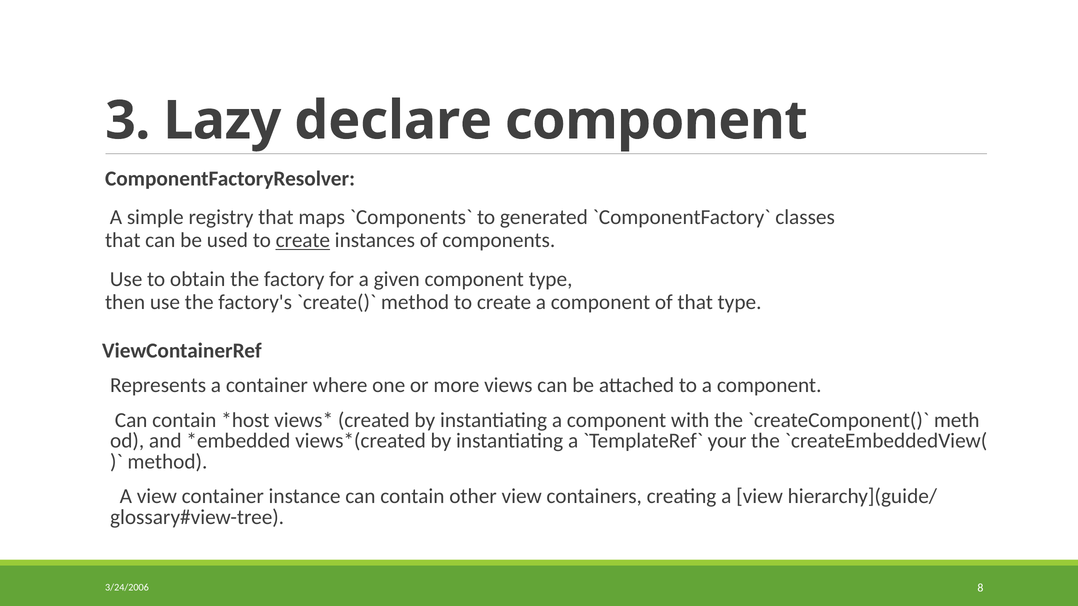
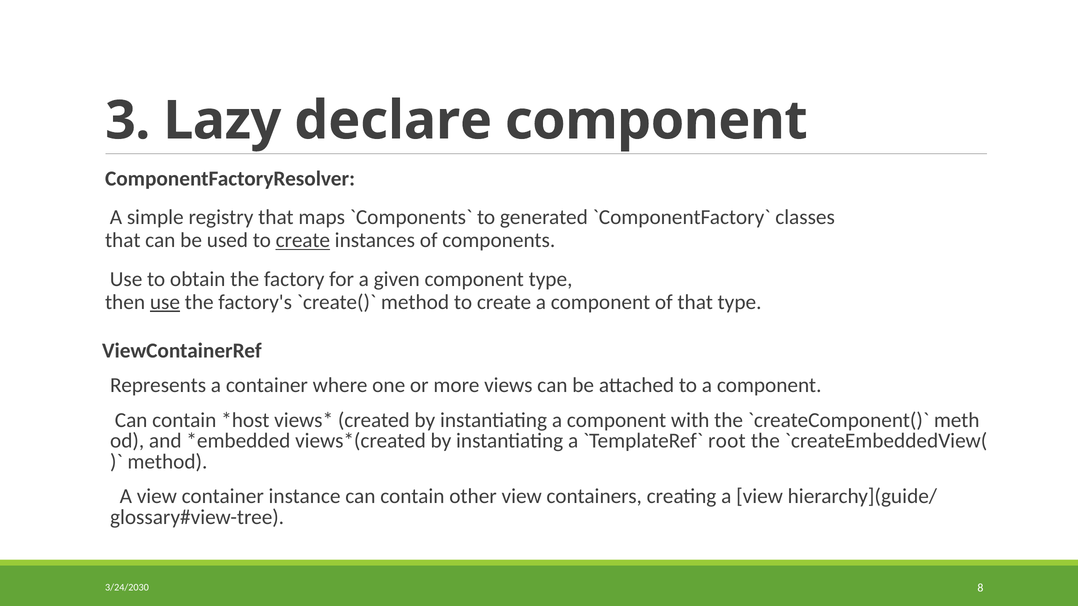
use at (165, 302) underline: none -> present
your: your -> root
3/24/2006: 3/24/2006 -> 3/24/2030
